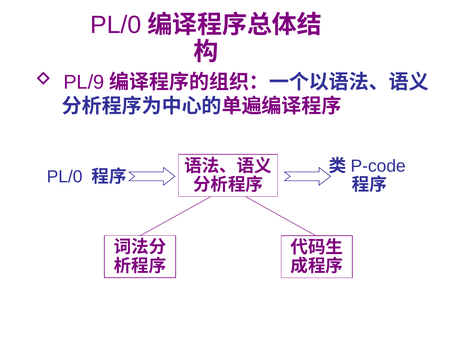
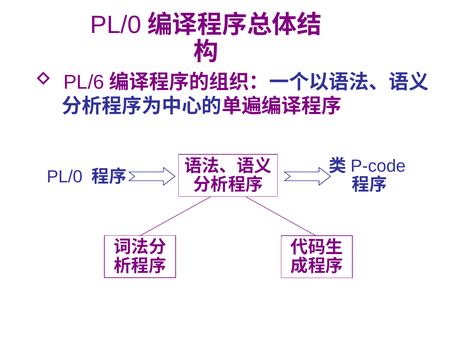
PL/9: PL/9 -> PL/6
